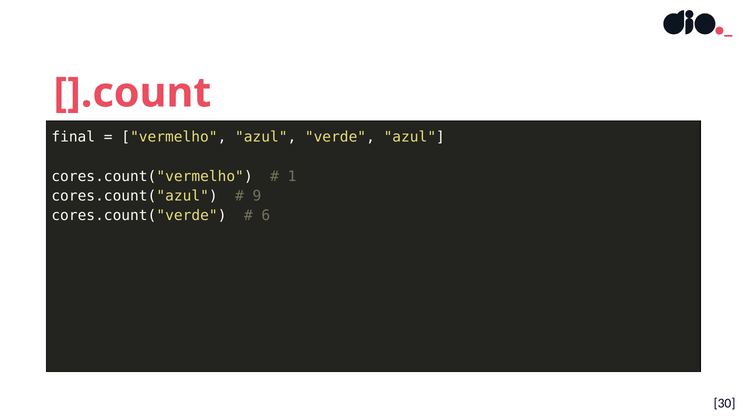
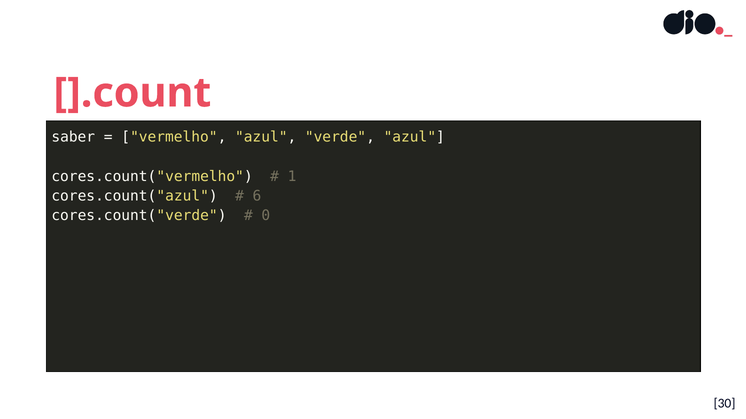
final: final -> saber
9: 9 -> 6
6: 6 -> 0
